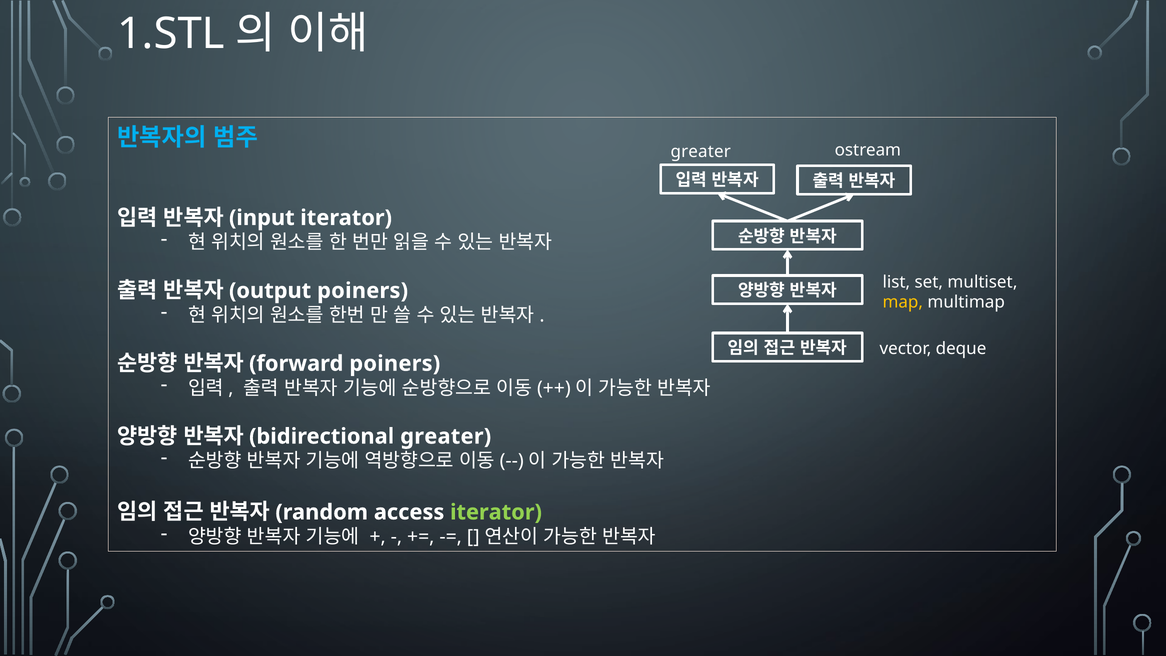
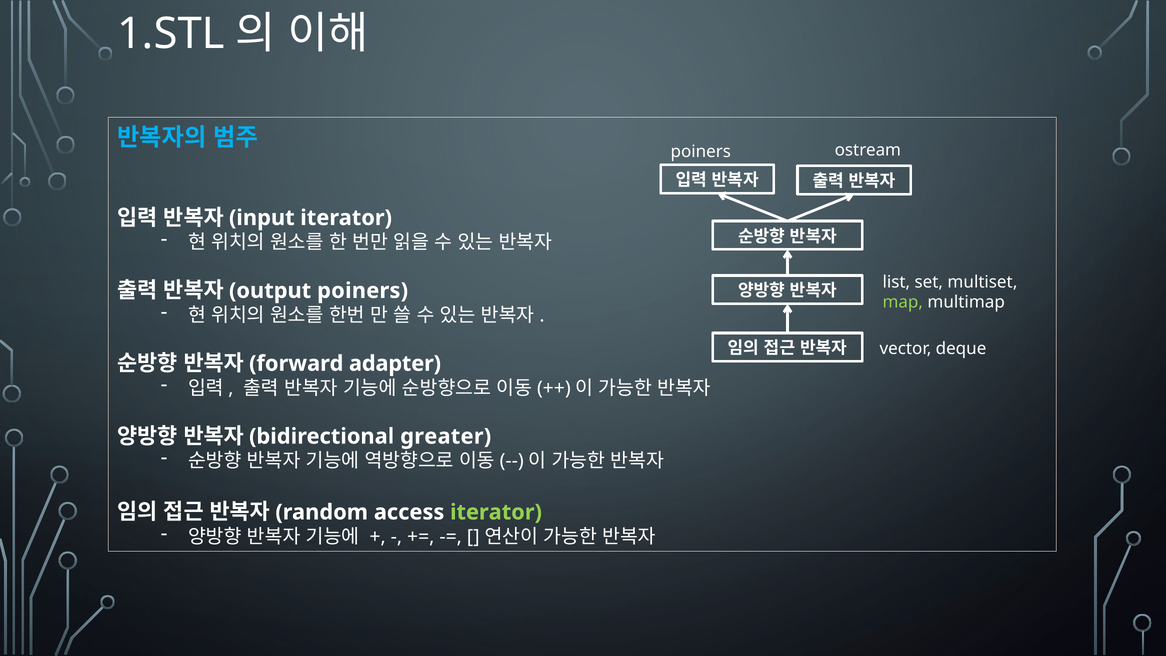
greater at (701, 152): greater -> poiners
map colour: yellow -> light green
poiners at (395, 364): poiners -> adapter
